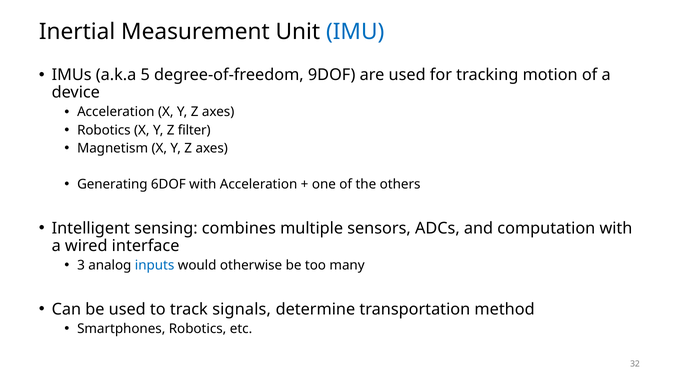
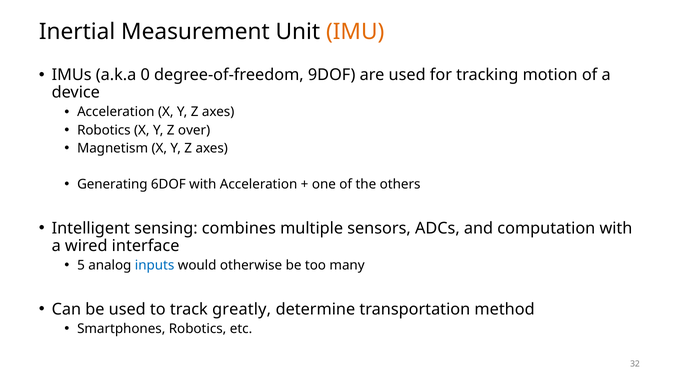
IMU colour: blue -> orange
5: 5 -> 0
filter: filter -> over
3: 3 -> 5
signals: signals -> greatly
